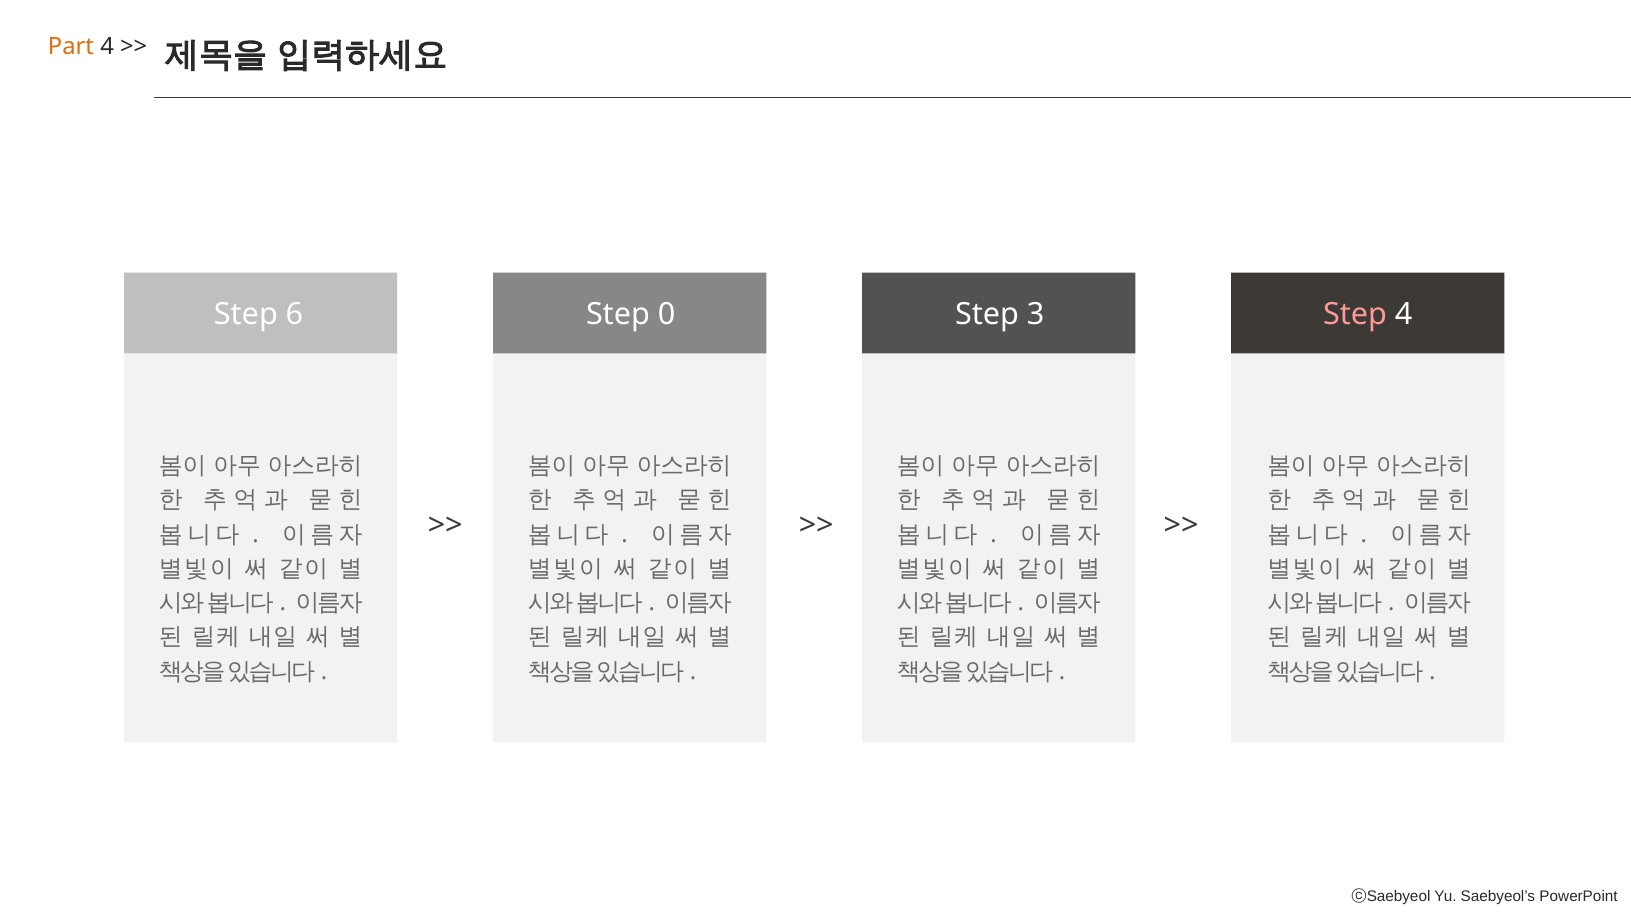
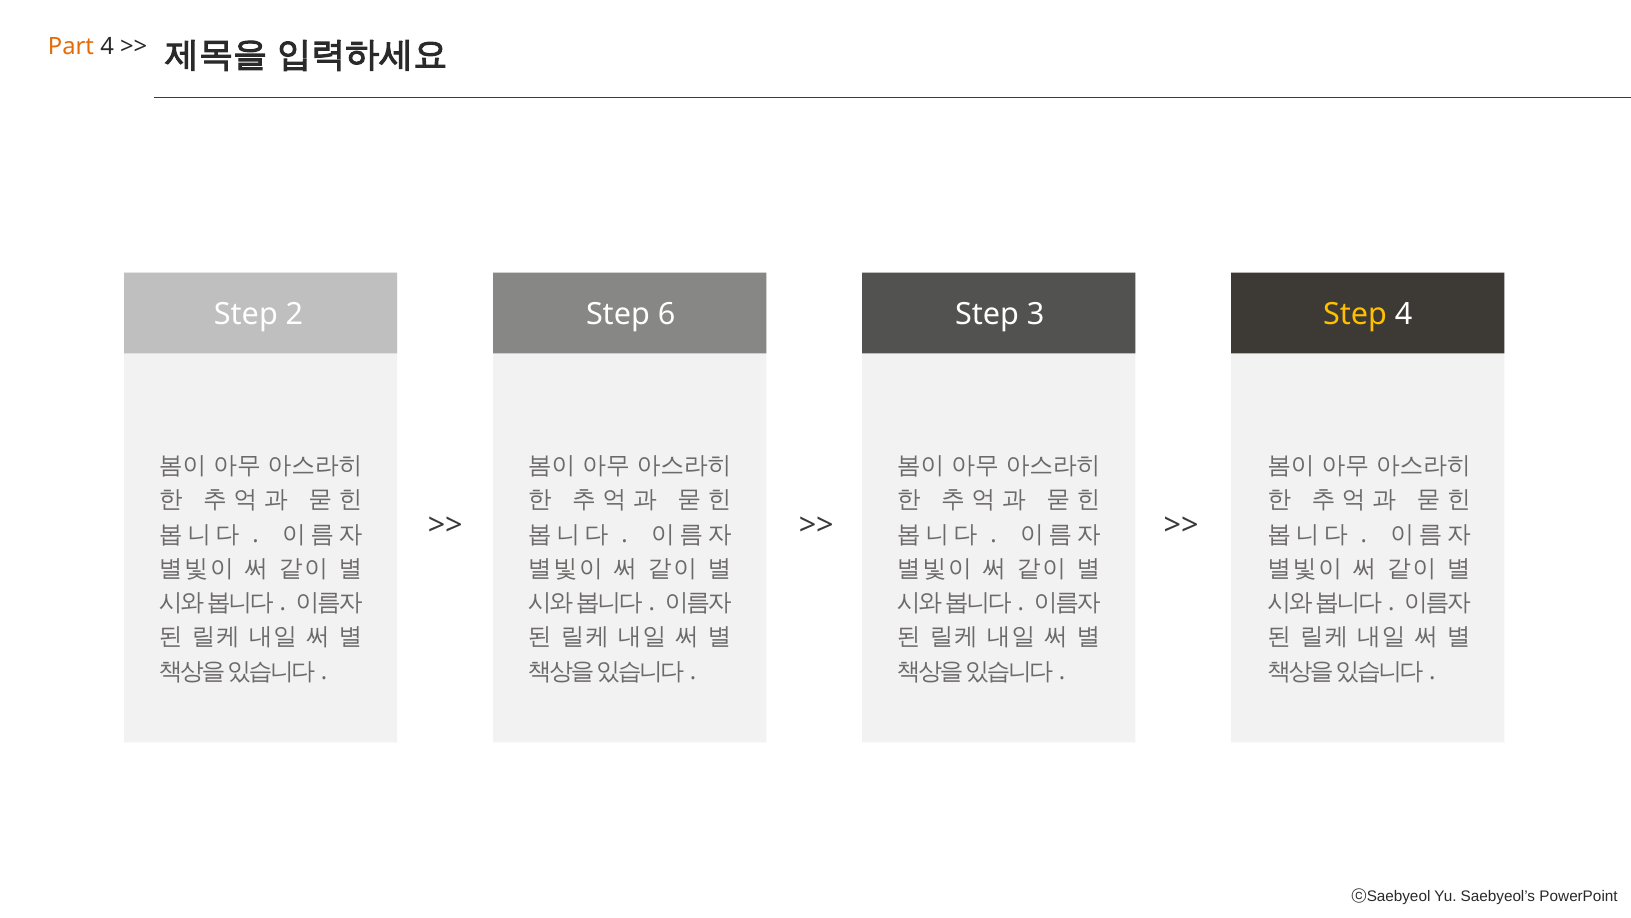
6: 6 -> 2
0: 0 -> 6
Step at (1355, 314) colour: pink -> yellow
